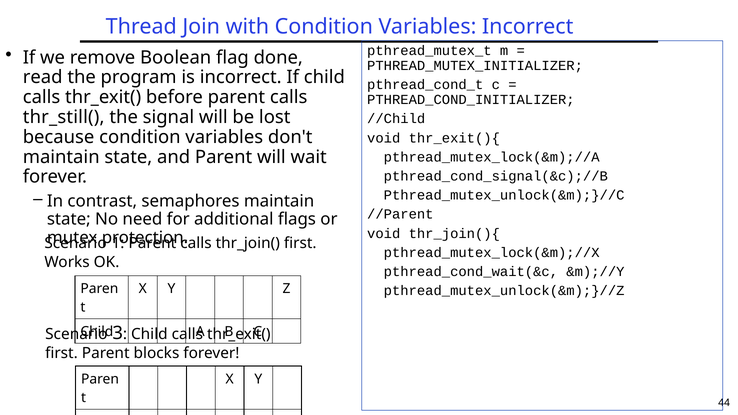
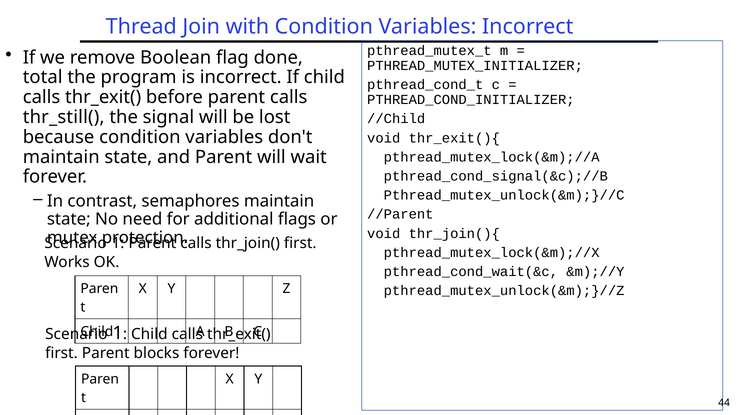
read: read -> total
3 at (118, 333): 3 -> 1
